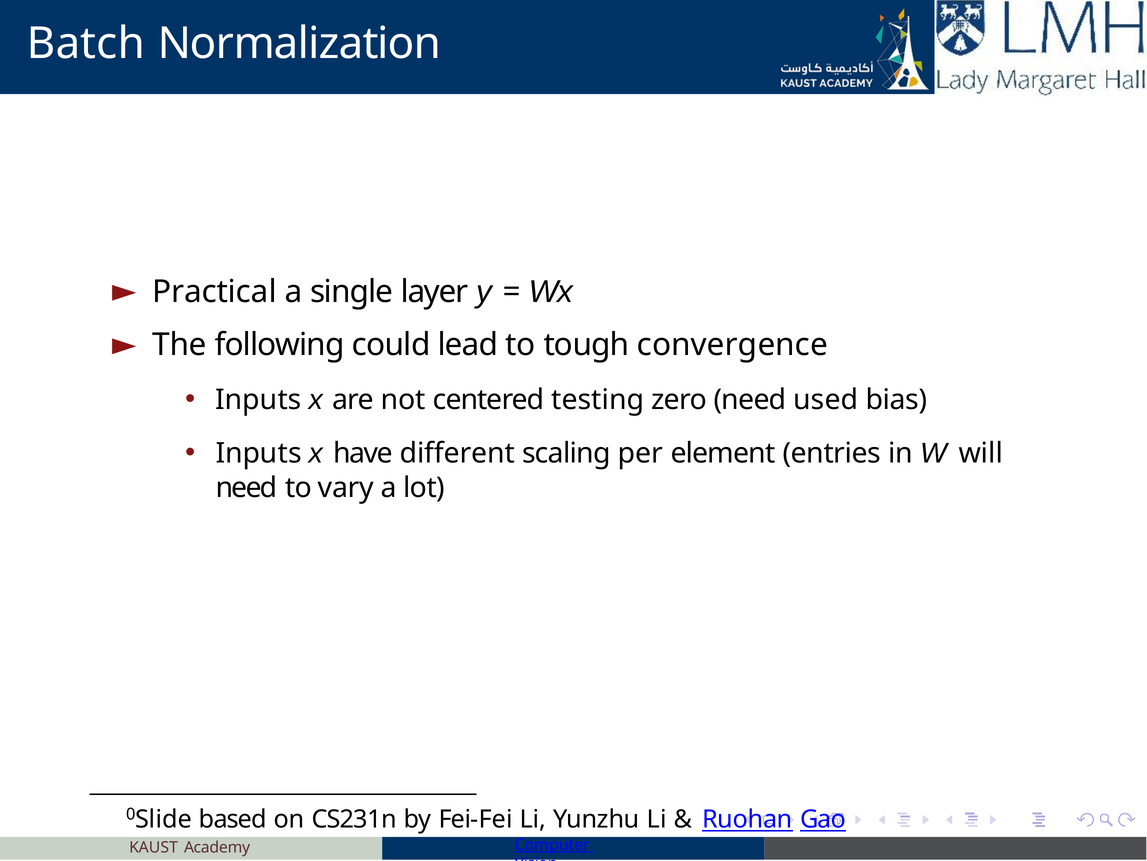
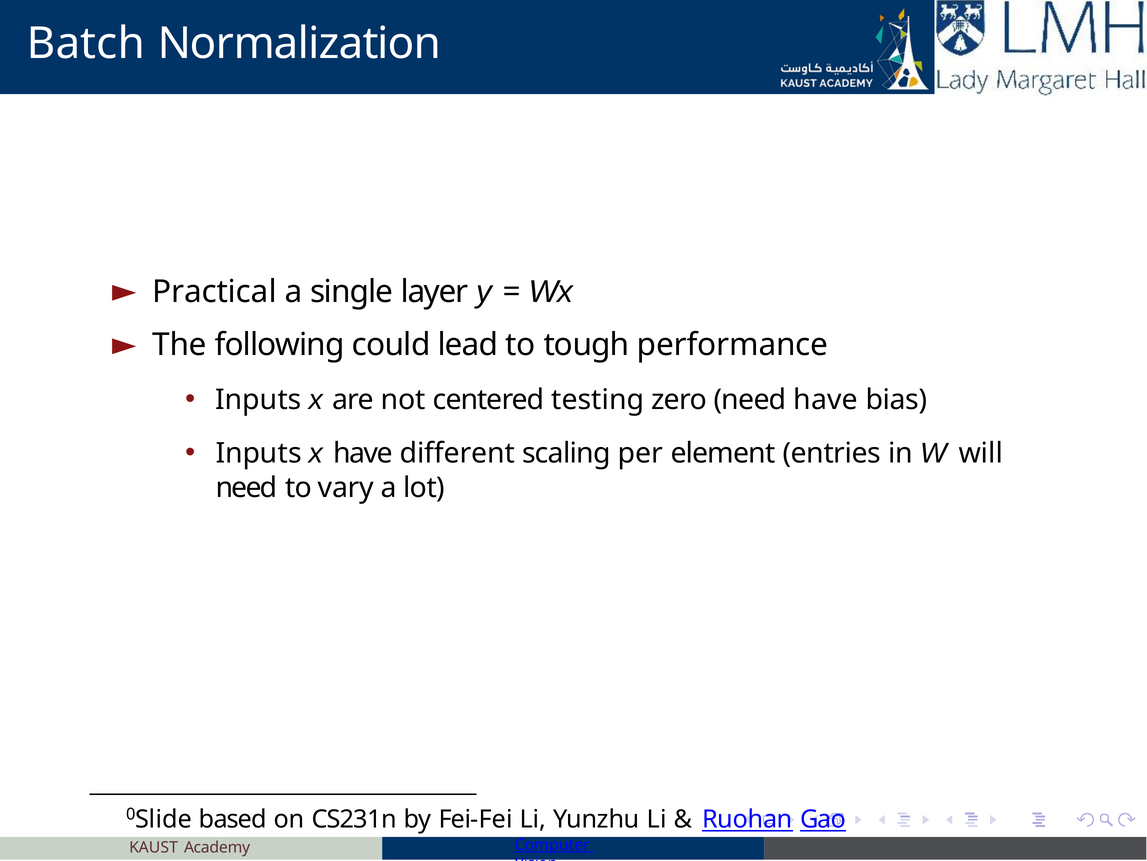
convergence: convergence -> performance
need used: used -> have
